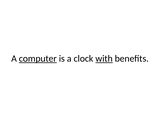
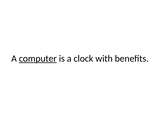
with underline: present -> none
